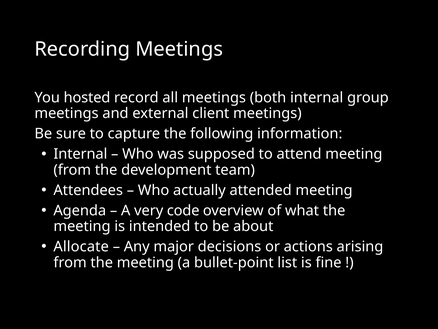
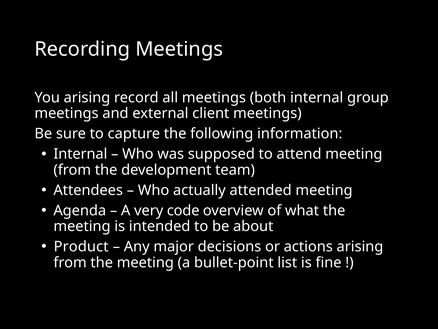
You hosted: hosted -> arising
Allocate: Allocate -> Product
